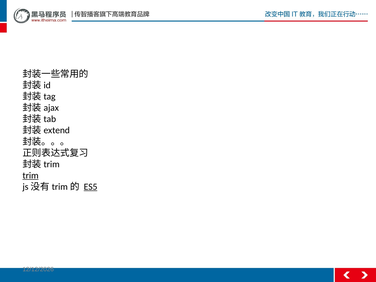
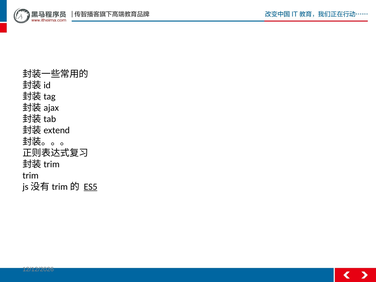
trim underline: present -> none
